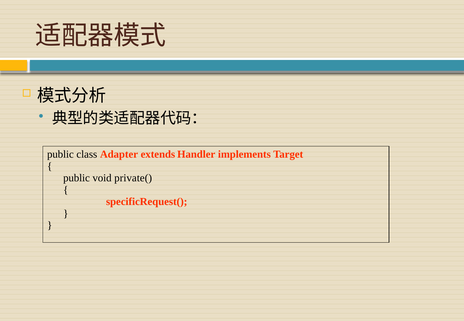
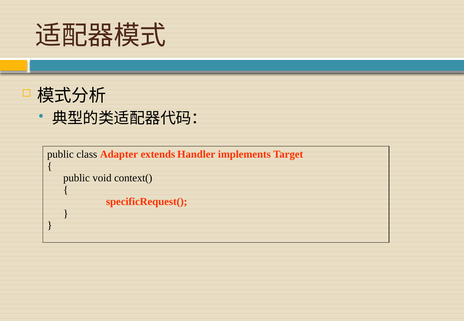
private(: private( -> context(
